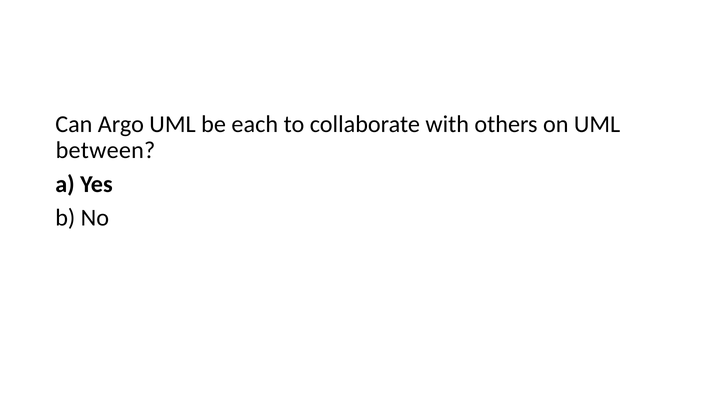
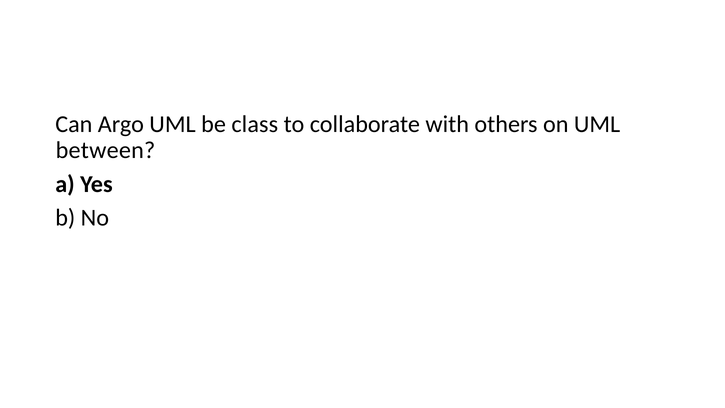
each: each -> class
